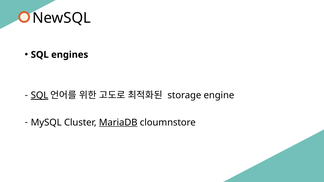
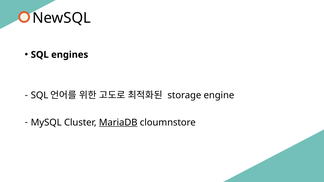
SQL at (40, 95) underline: present -> none
